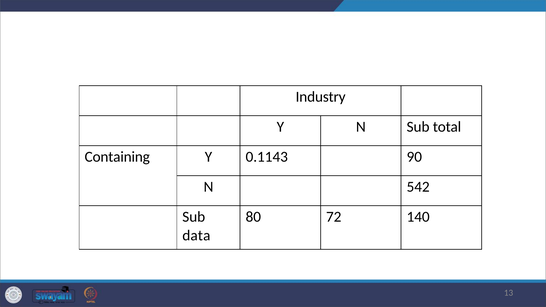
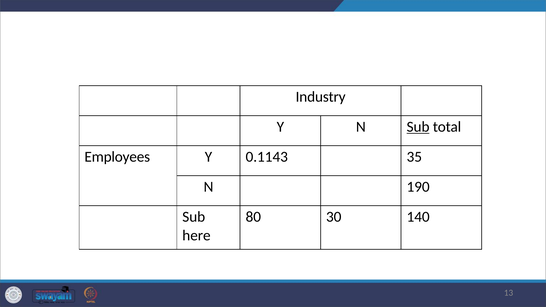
Sub at (418, 127) underline: none -> present
Containing: Containing -> Employees
90: 90 -> 35
542: 542 -> 190
72: 72 -> 30
data: data -> here
